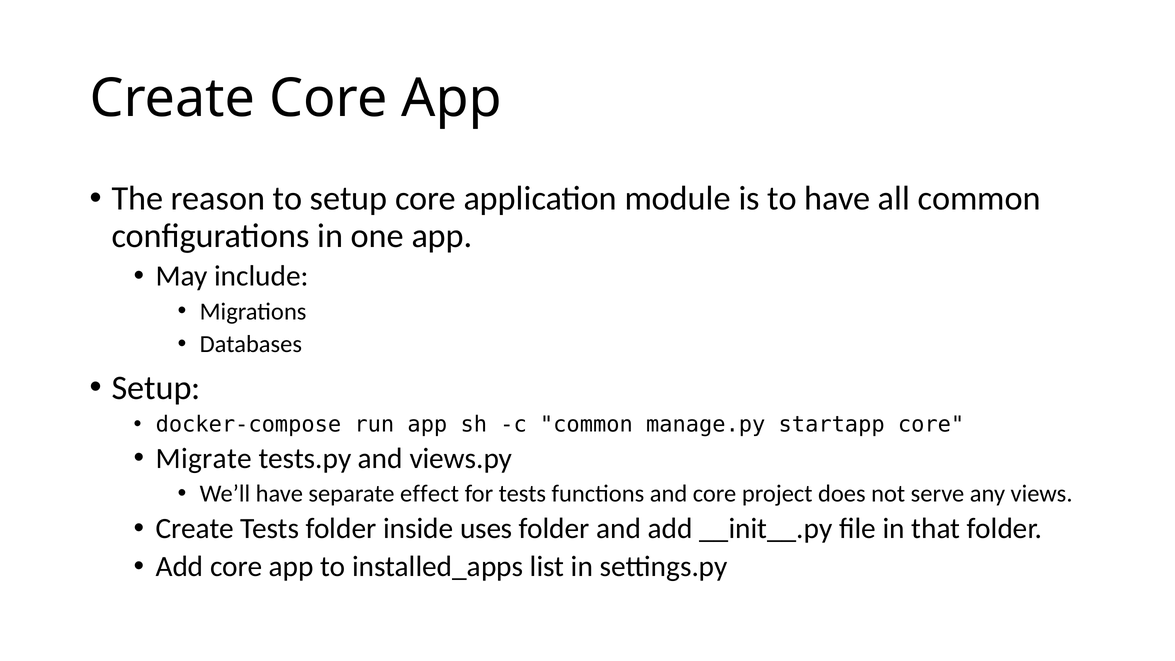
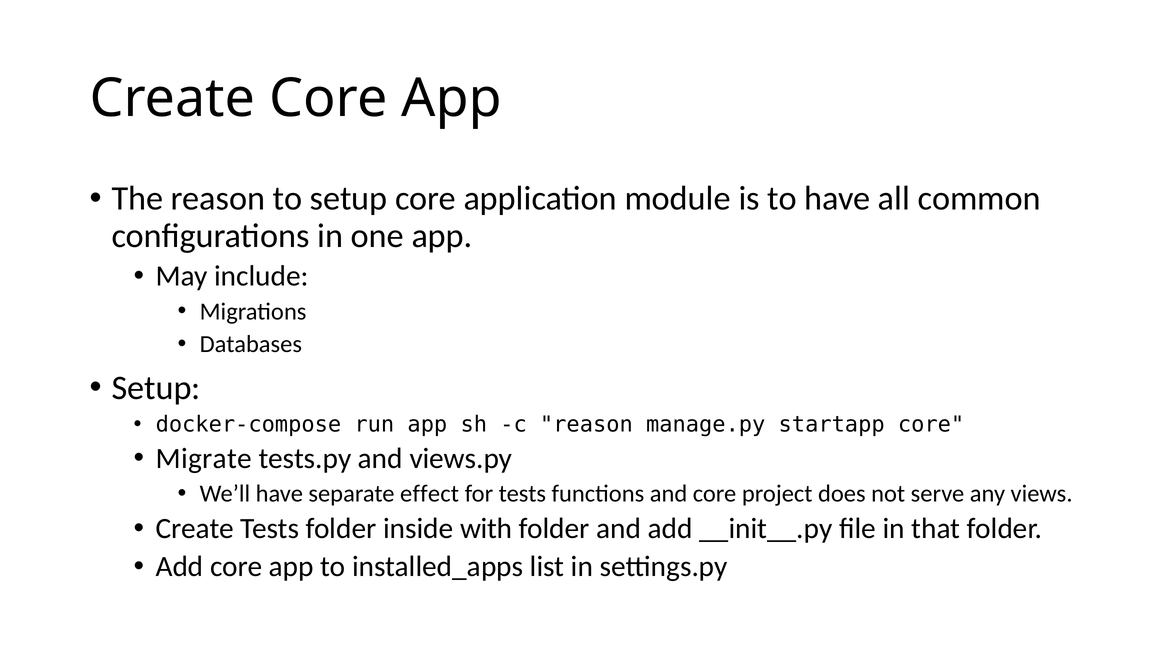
c common: common -> reason
uses: uses -> with
